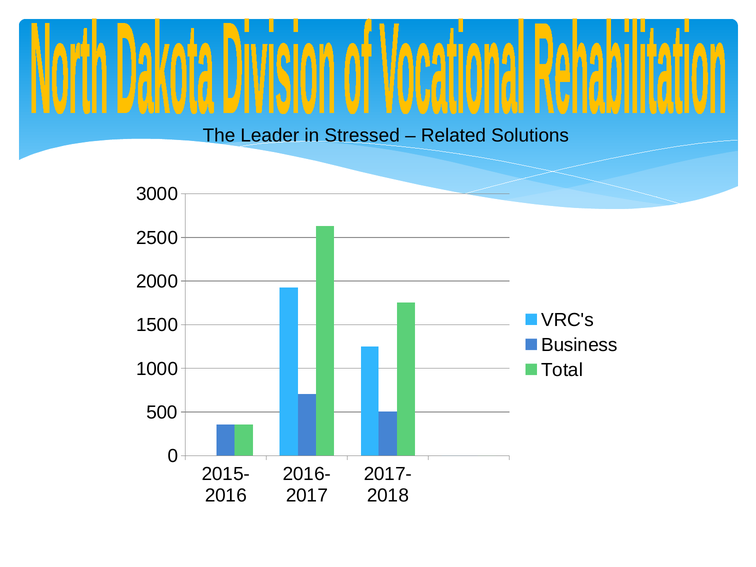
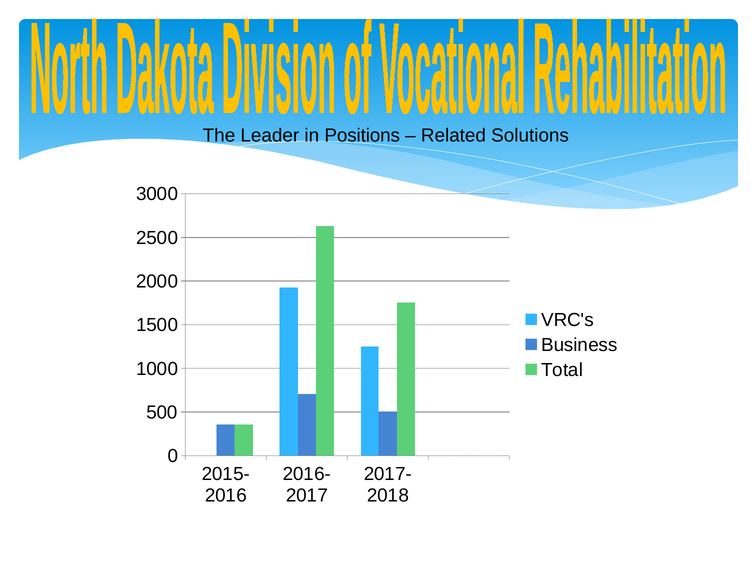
Stressed: Stressed -> Positions
